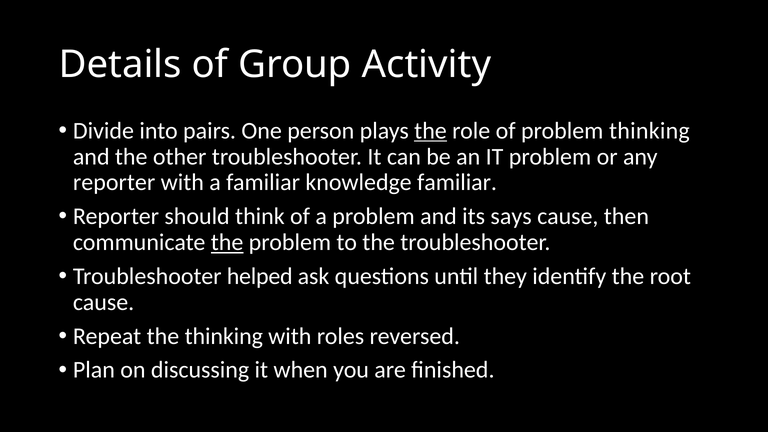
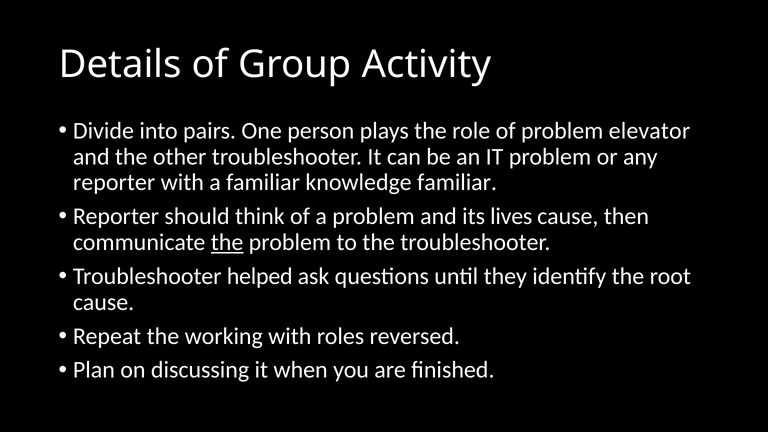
the at (431, 131) underline: present -> none
problem thinking: thinking -> elevator
says: says -> lives
the thinking: thinking -> working
